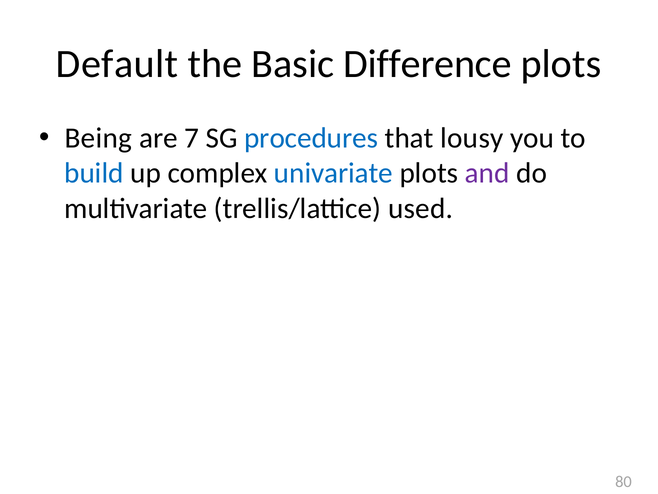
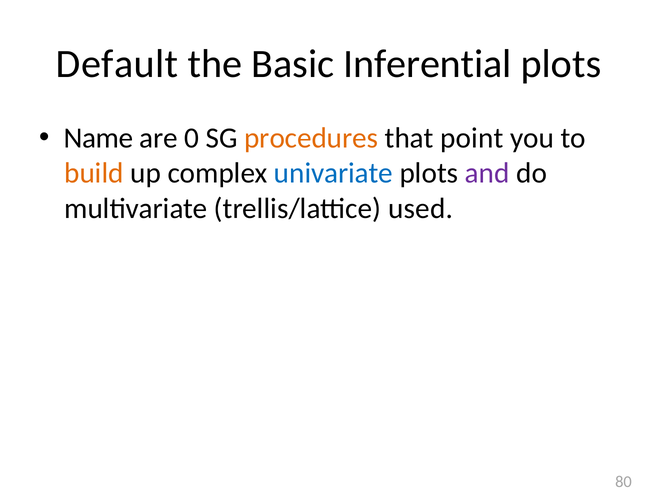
Difference: Difference -> Inferential
Being: Being -> Name
7: 7 -> 0
procedures colour: blue -> orange
lousy: lousy -> point
build colour: blue -> orange
